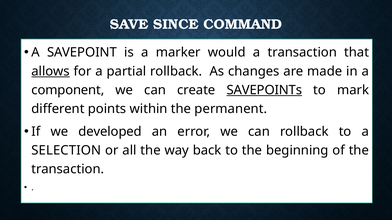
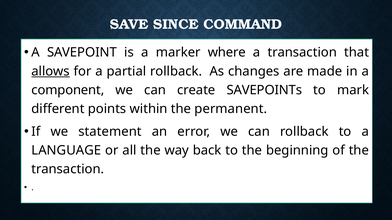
would: would -> where
SAVEPOINTs underline: present -> none
developed: developed -> statement
SELECTION: SELECTION -> LANGUAGE
